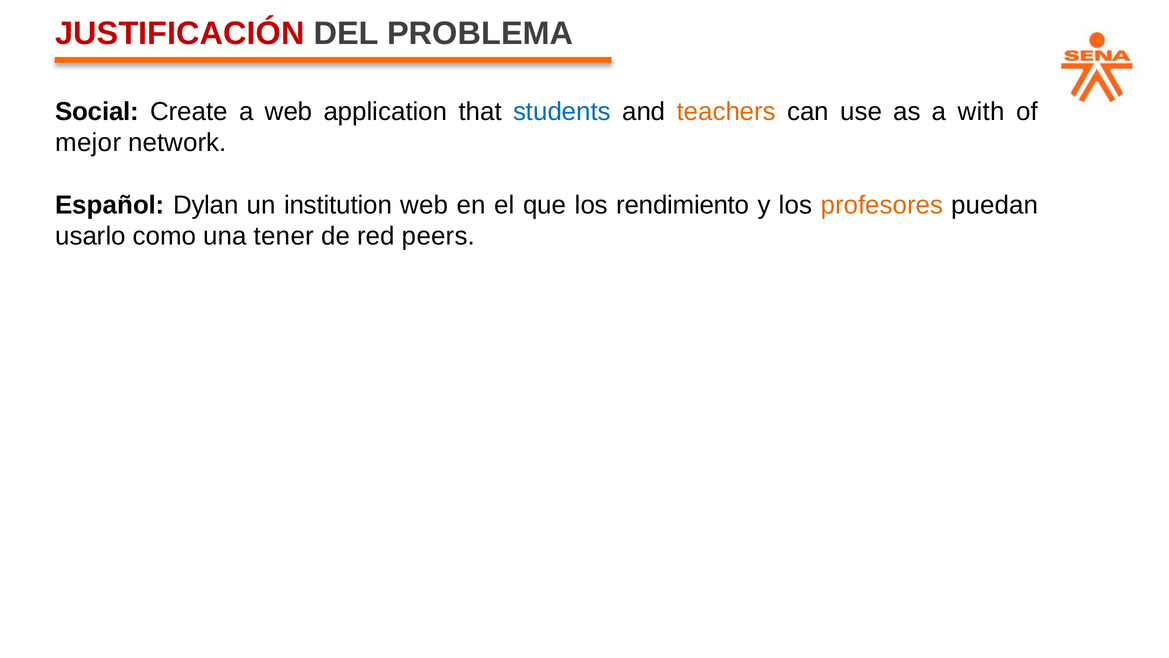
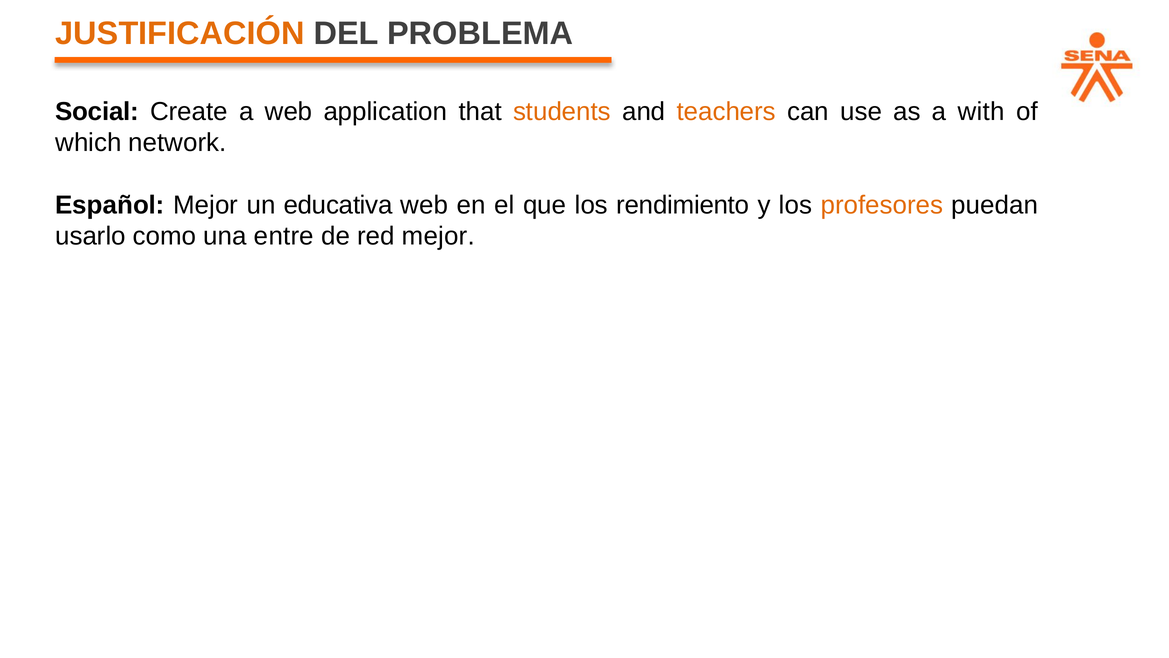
JUSTIFICACIÓN colour: red -> orange
students colour: blue -> orange
mejor: mejor -> which
Español Dylan: Dylan -> Mejor
institution: institution -> educativa
tener: tener -> entre
red peers: peers -> mejor
